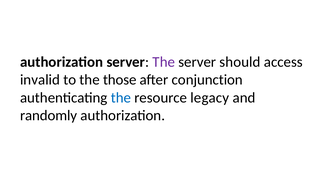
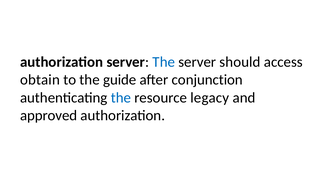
The at (164, 62) colour: purple -> blue
invalid: invalid -> obtain
those: those -> guide
randomly: randomly -> approved
